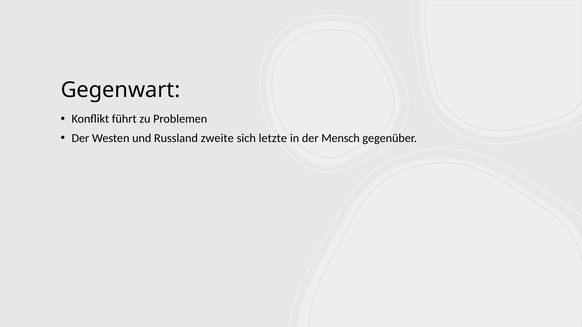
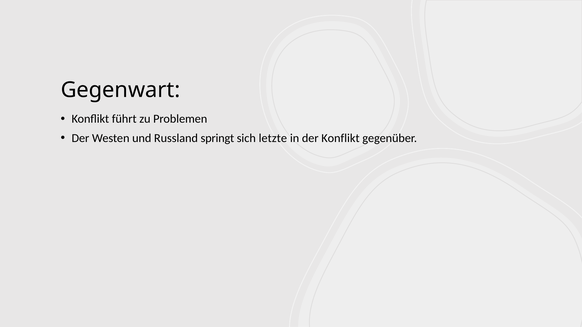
zweite: zweite -> springt
der Mensch: Mensch -> Konflikt
